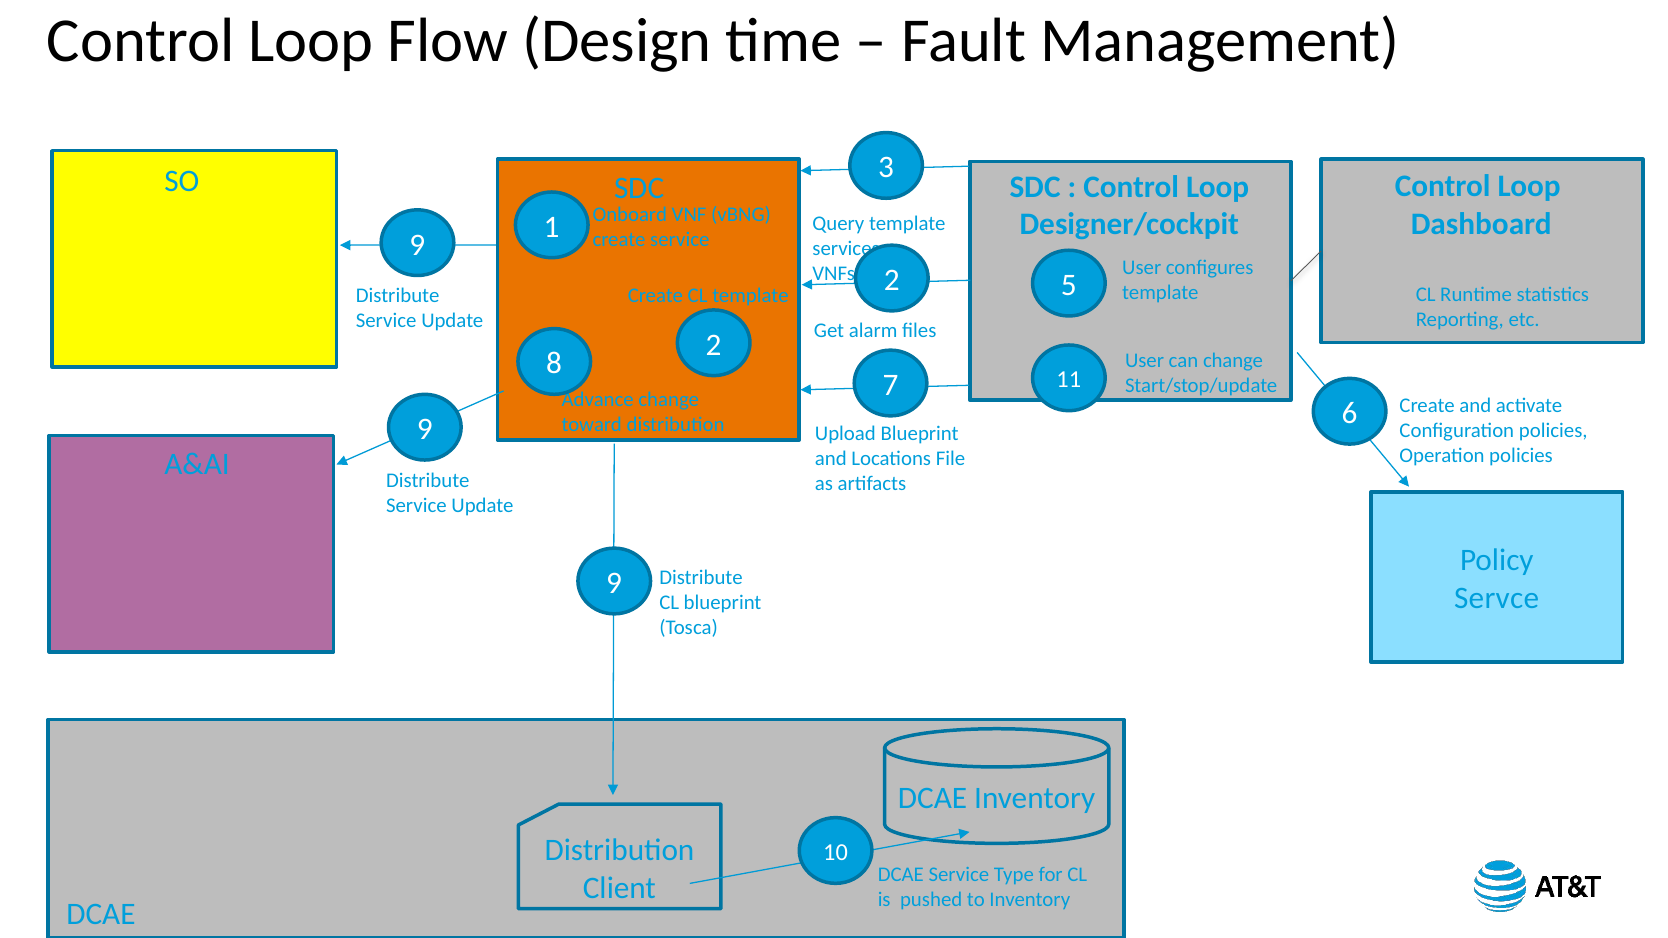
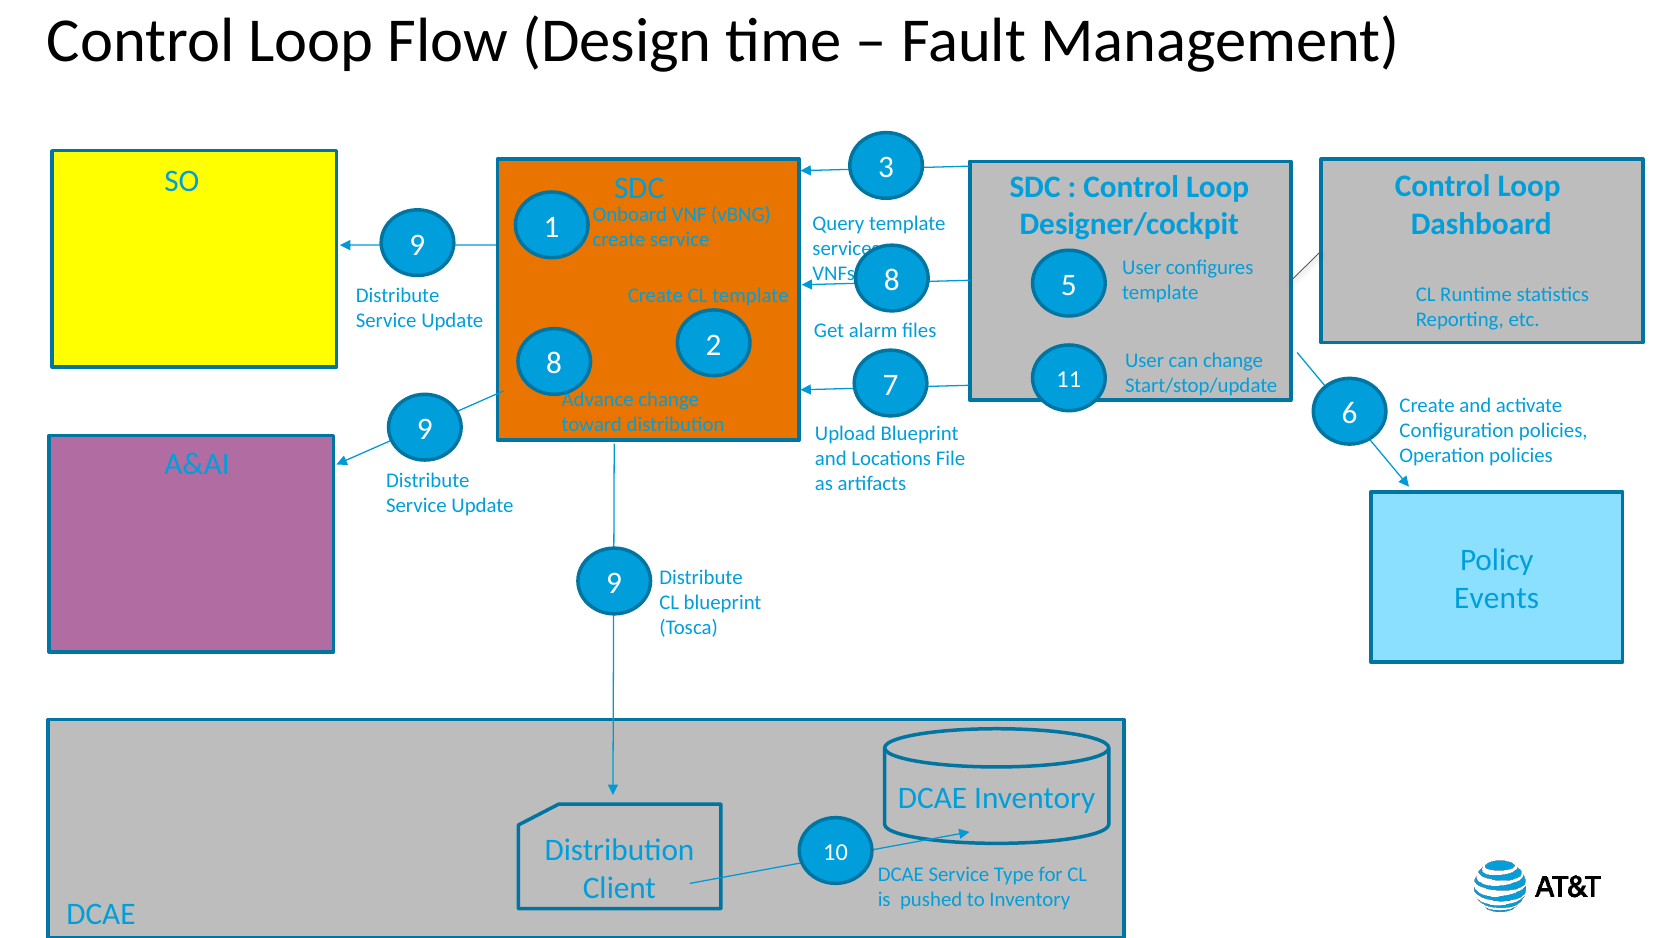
template 2: 2 -> 8
Servce: Servce -> Events
